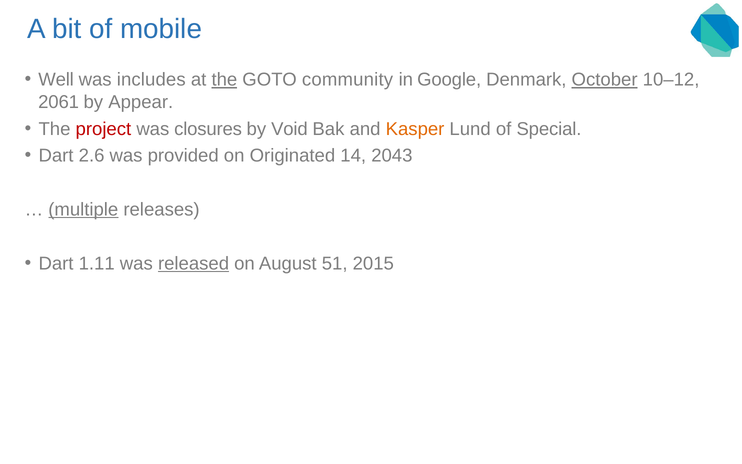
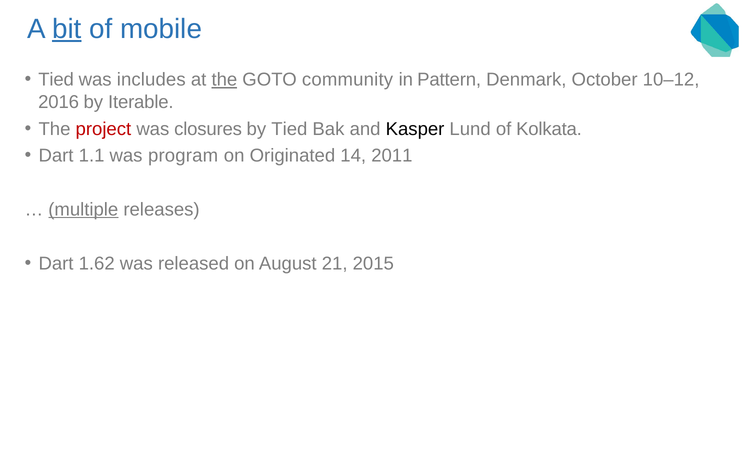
bit underline: none -> present
Well at (56, 80): Well -> Tied
Google: Google -> Pattern
October underline: present -> none
2061: 2061 -> 2016
Appear: Appear -> Iterable
by Void: Void -> Tied
Kasper colour: orange -> black
Special: Special -> Kolkata
2.6: 2.6 -> 1.1
provided: provided -> program
2043: 2043 -> 2011
1.11: 1.11 -> 1.62
released underline: present -> none
51: 51 -> 21
